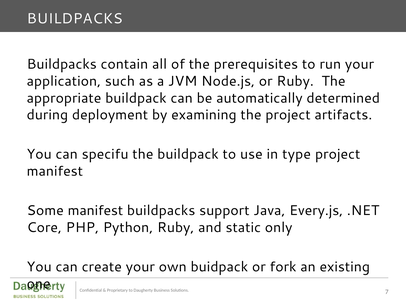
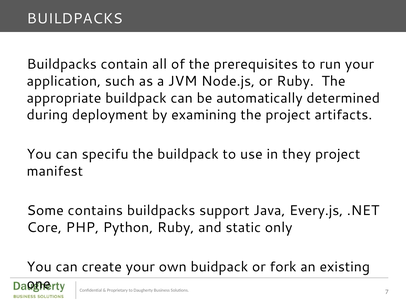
type: type -> they
Some manifest: manifest -> contains
